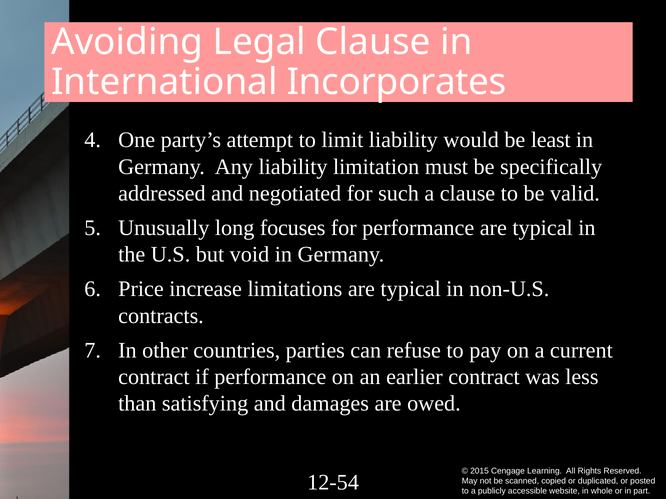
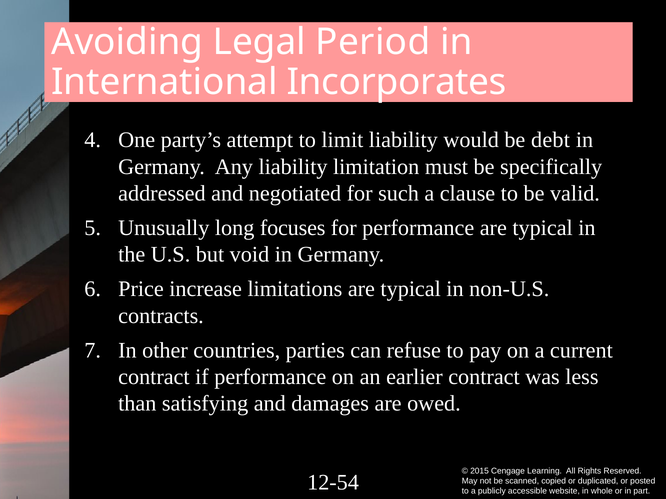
Legal Clause: Clause -> Period
least: least -> debt
